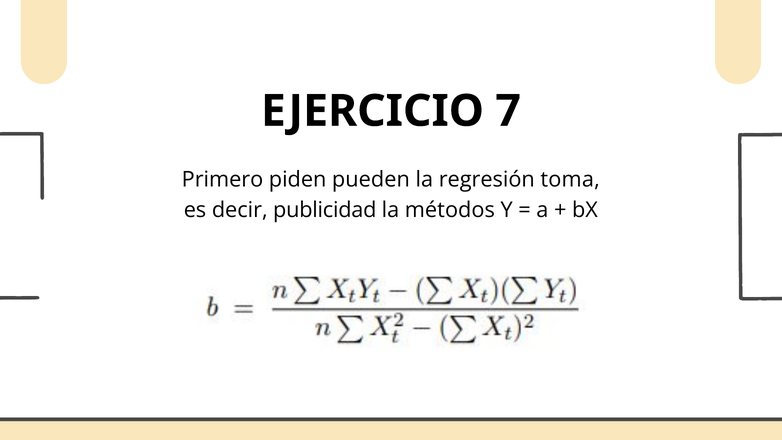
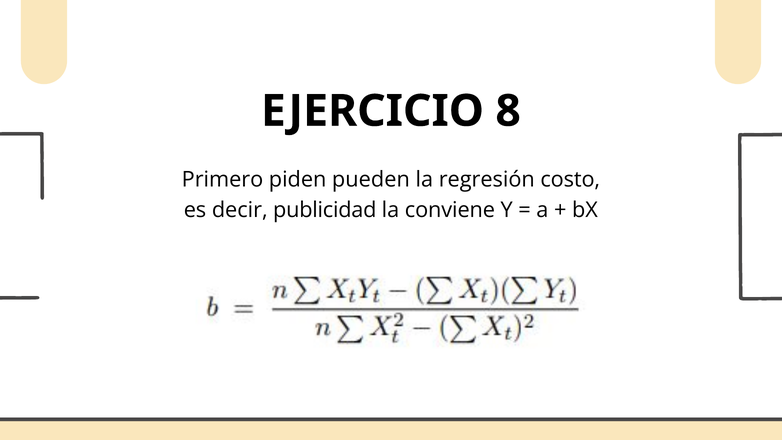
7: 7 -> 8
toma: toma -> costo
métodos: métodos -> conviene
